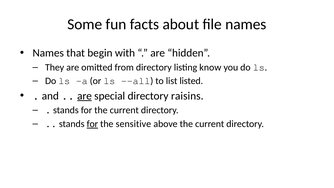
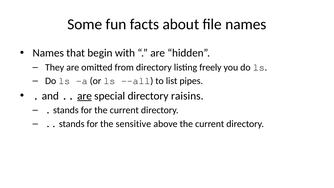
know: know -> freely
listed: listed -> pipes
for at (92, 124) underline: present -> none
